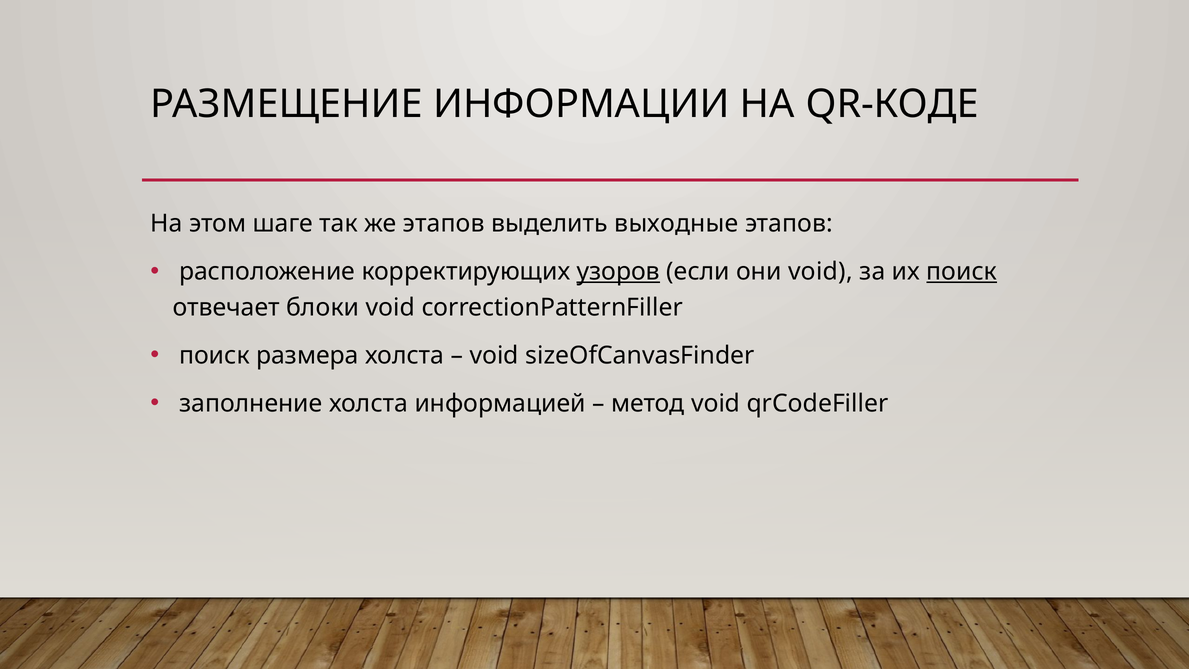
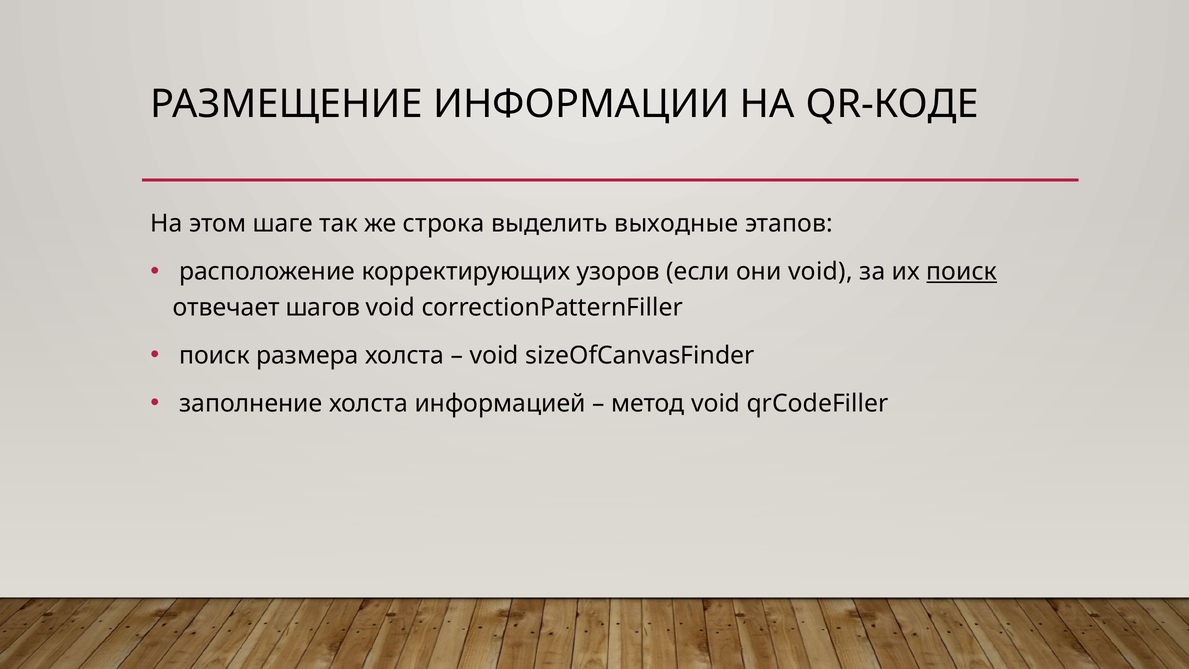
же этапов: этапов -> строка
узоров underline: present -> none
блоки: блоки -> шагов
